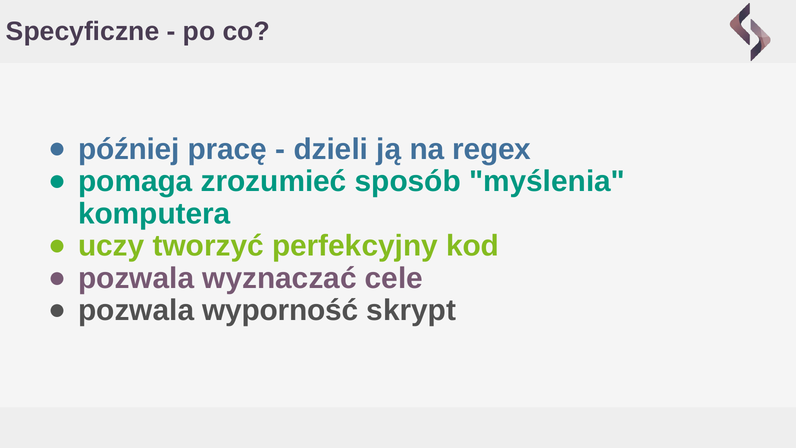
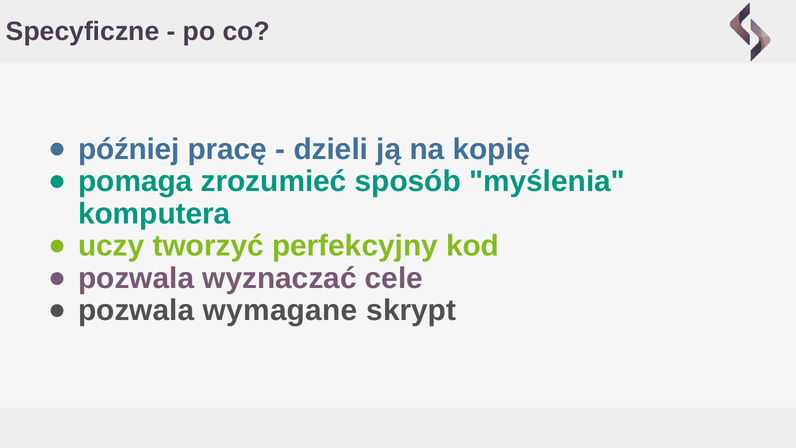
regex: regex -> kopię
wyporność: wyporność -> wymagane
